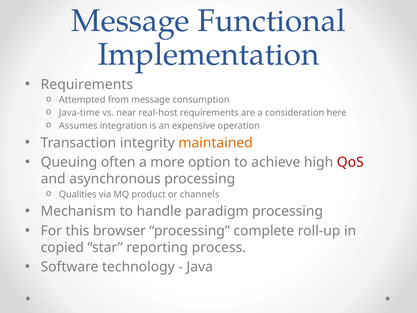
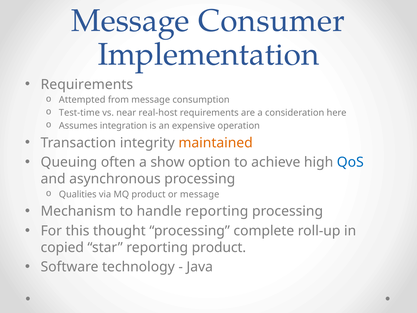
Functional: Functional -> Consumer
Java-time: Java-time -> Test-time
more: more -> show
QoS colour: red -> blue
or channels: channels -> message
handle paradigm: paradigm -> reporting
browser: browser -> thought
reporting process: process -> product
